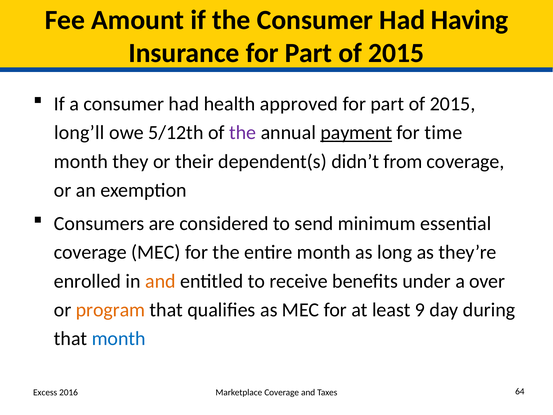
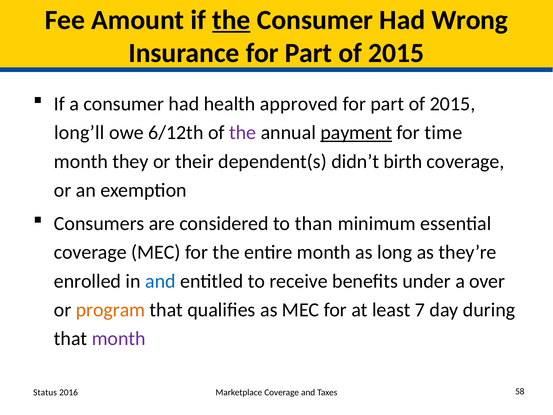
the at (231, 20) underline: none -> present
Having: Having -> Wrong
5/12th: 5/12th -> 6/12th
from: from -> birth
send: send -> than
and at (160, 281) colour: orange -> blue
9: 9 -> 7
month at (119, 338) colour: blue -> purple
Excess: Excess -> Status
64: 64 -> 58
